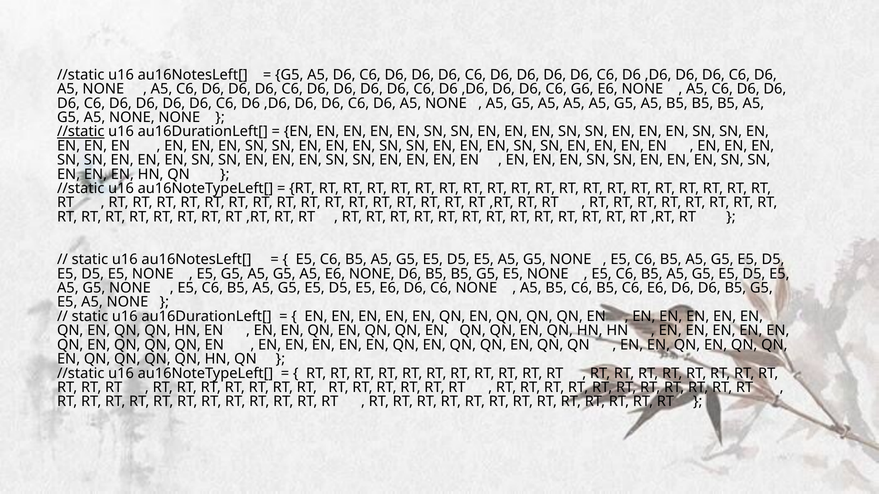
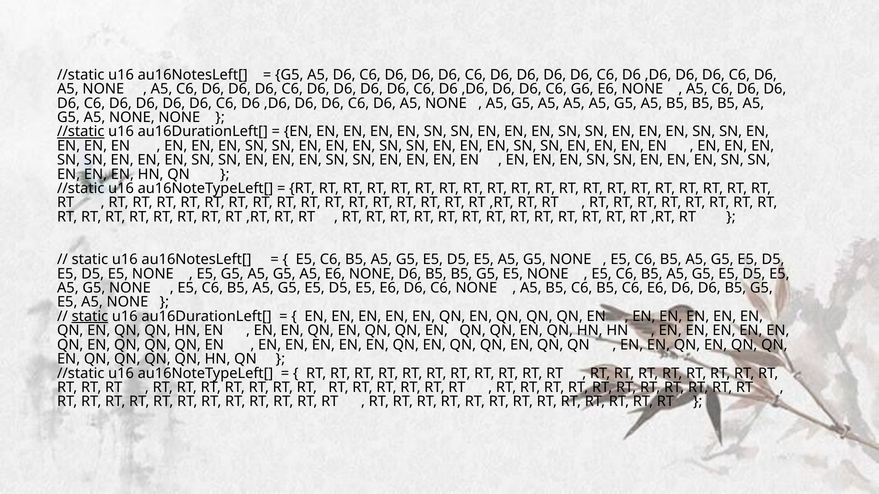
static at (90, 317) underline: none -> present
